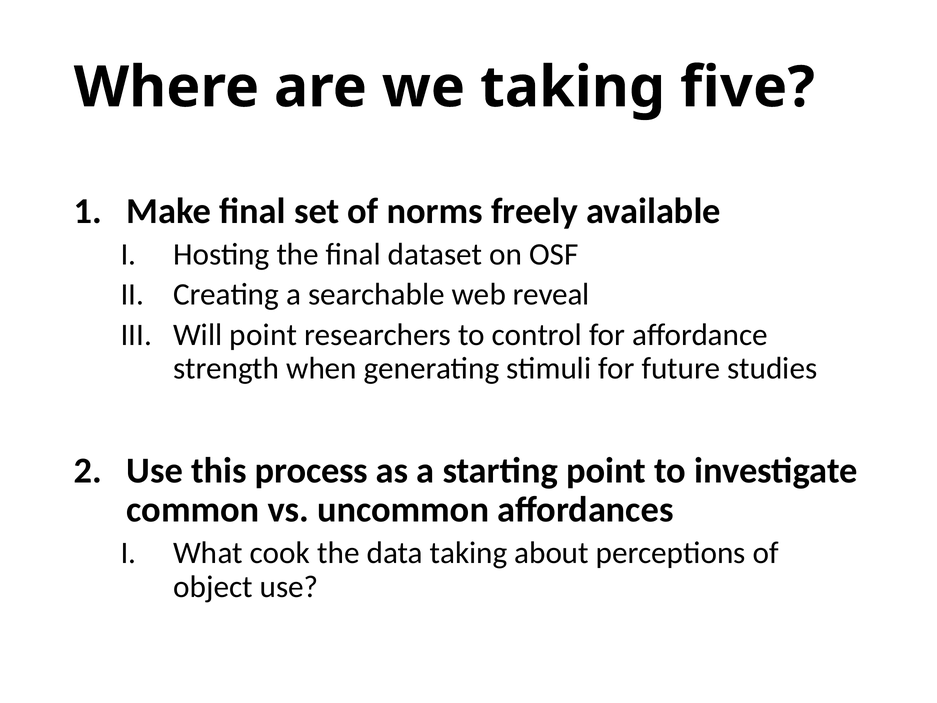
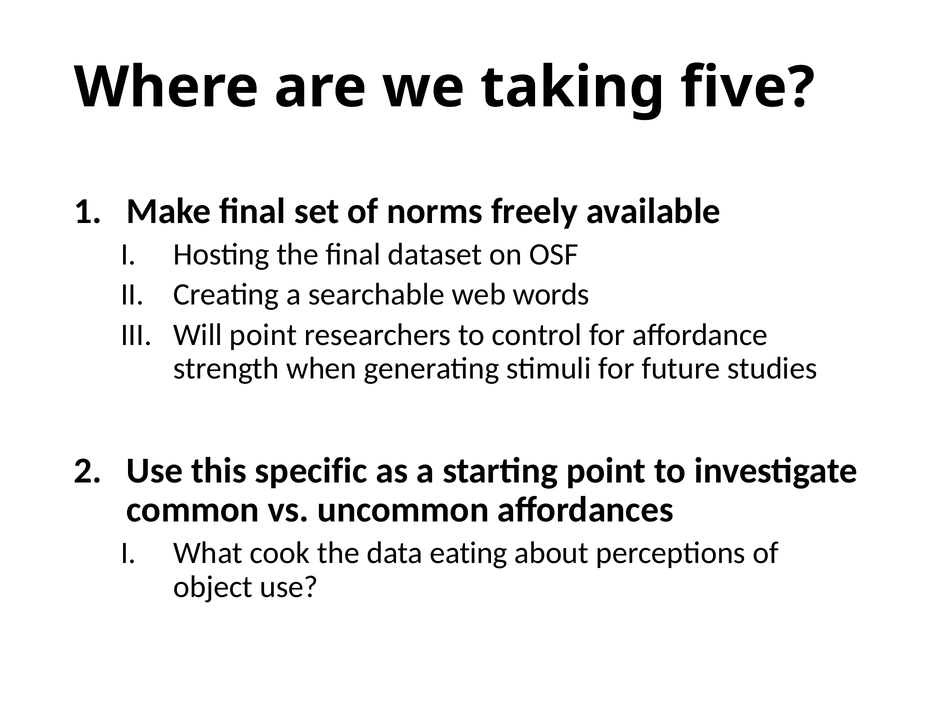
reveal: reveal -> words
process: process -> specific
data taking: taking -> eating
